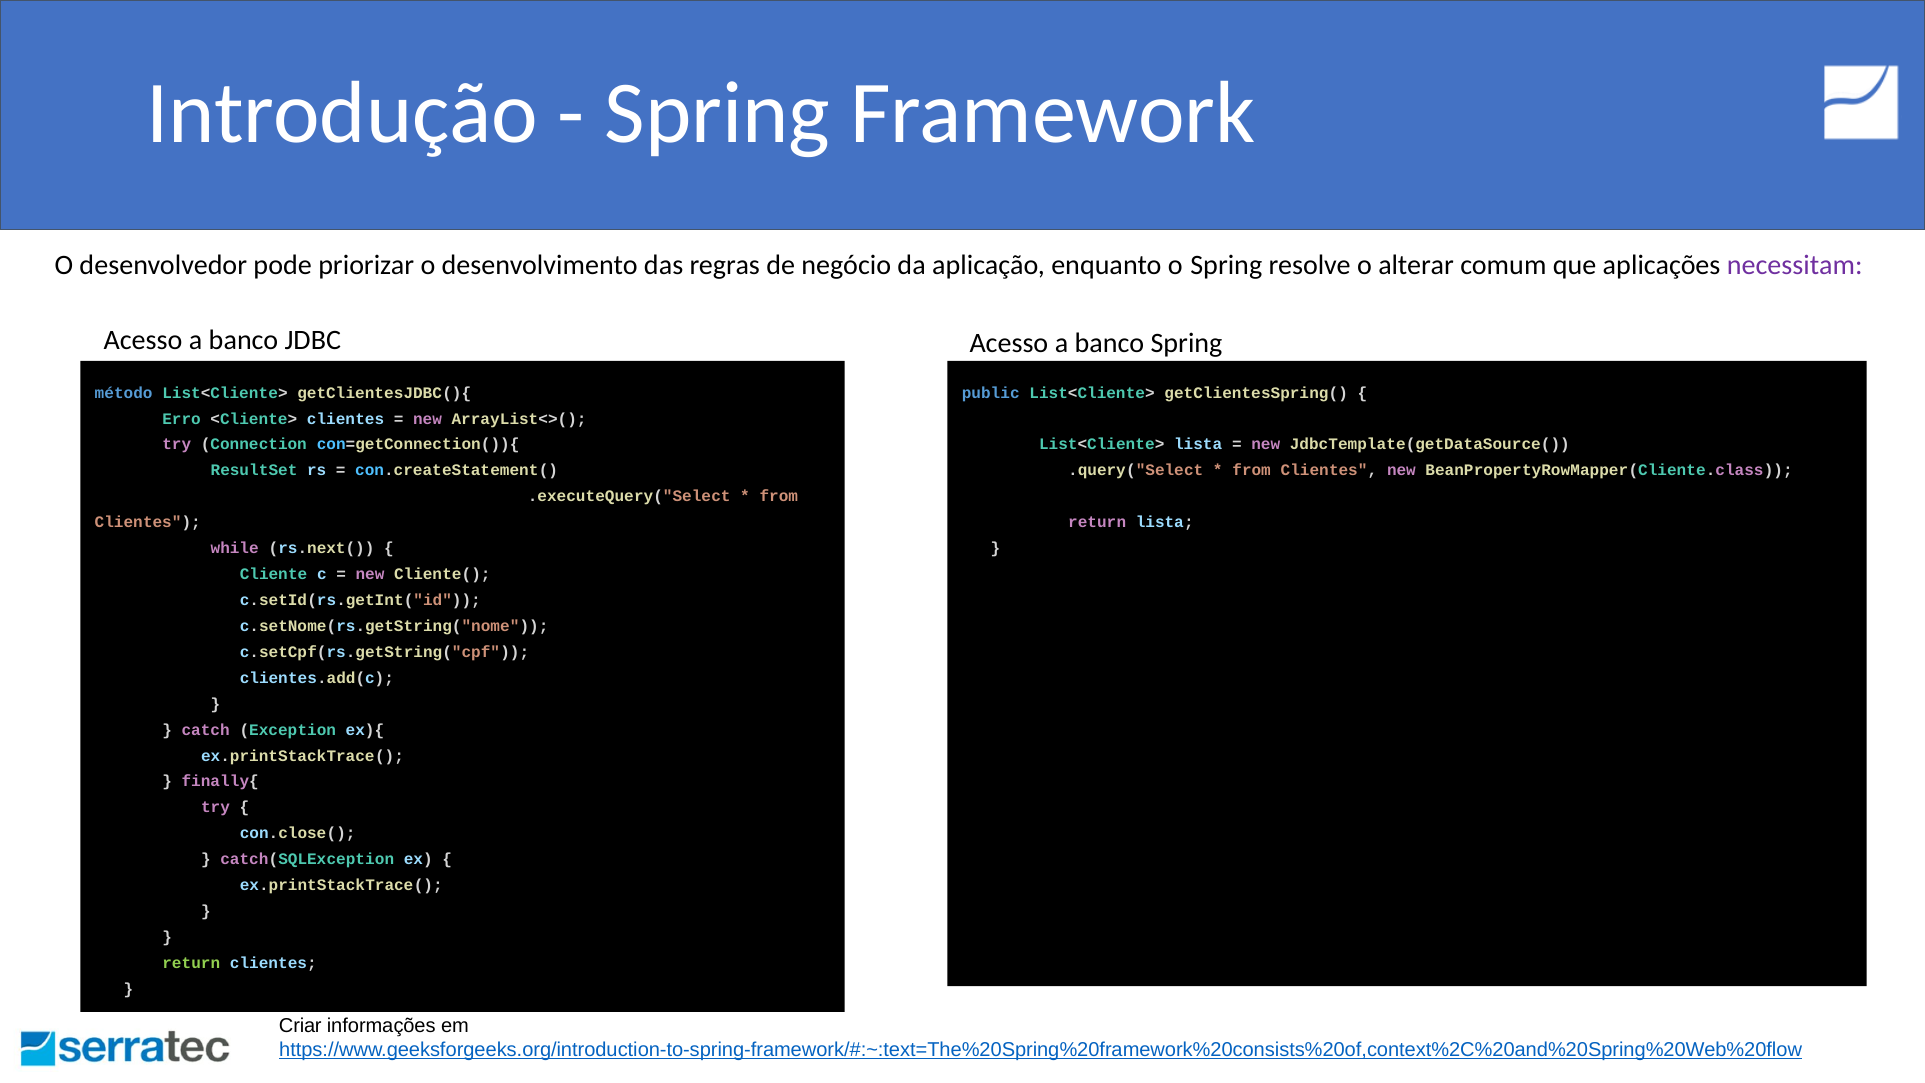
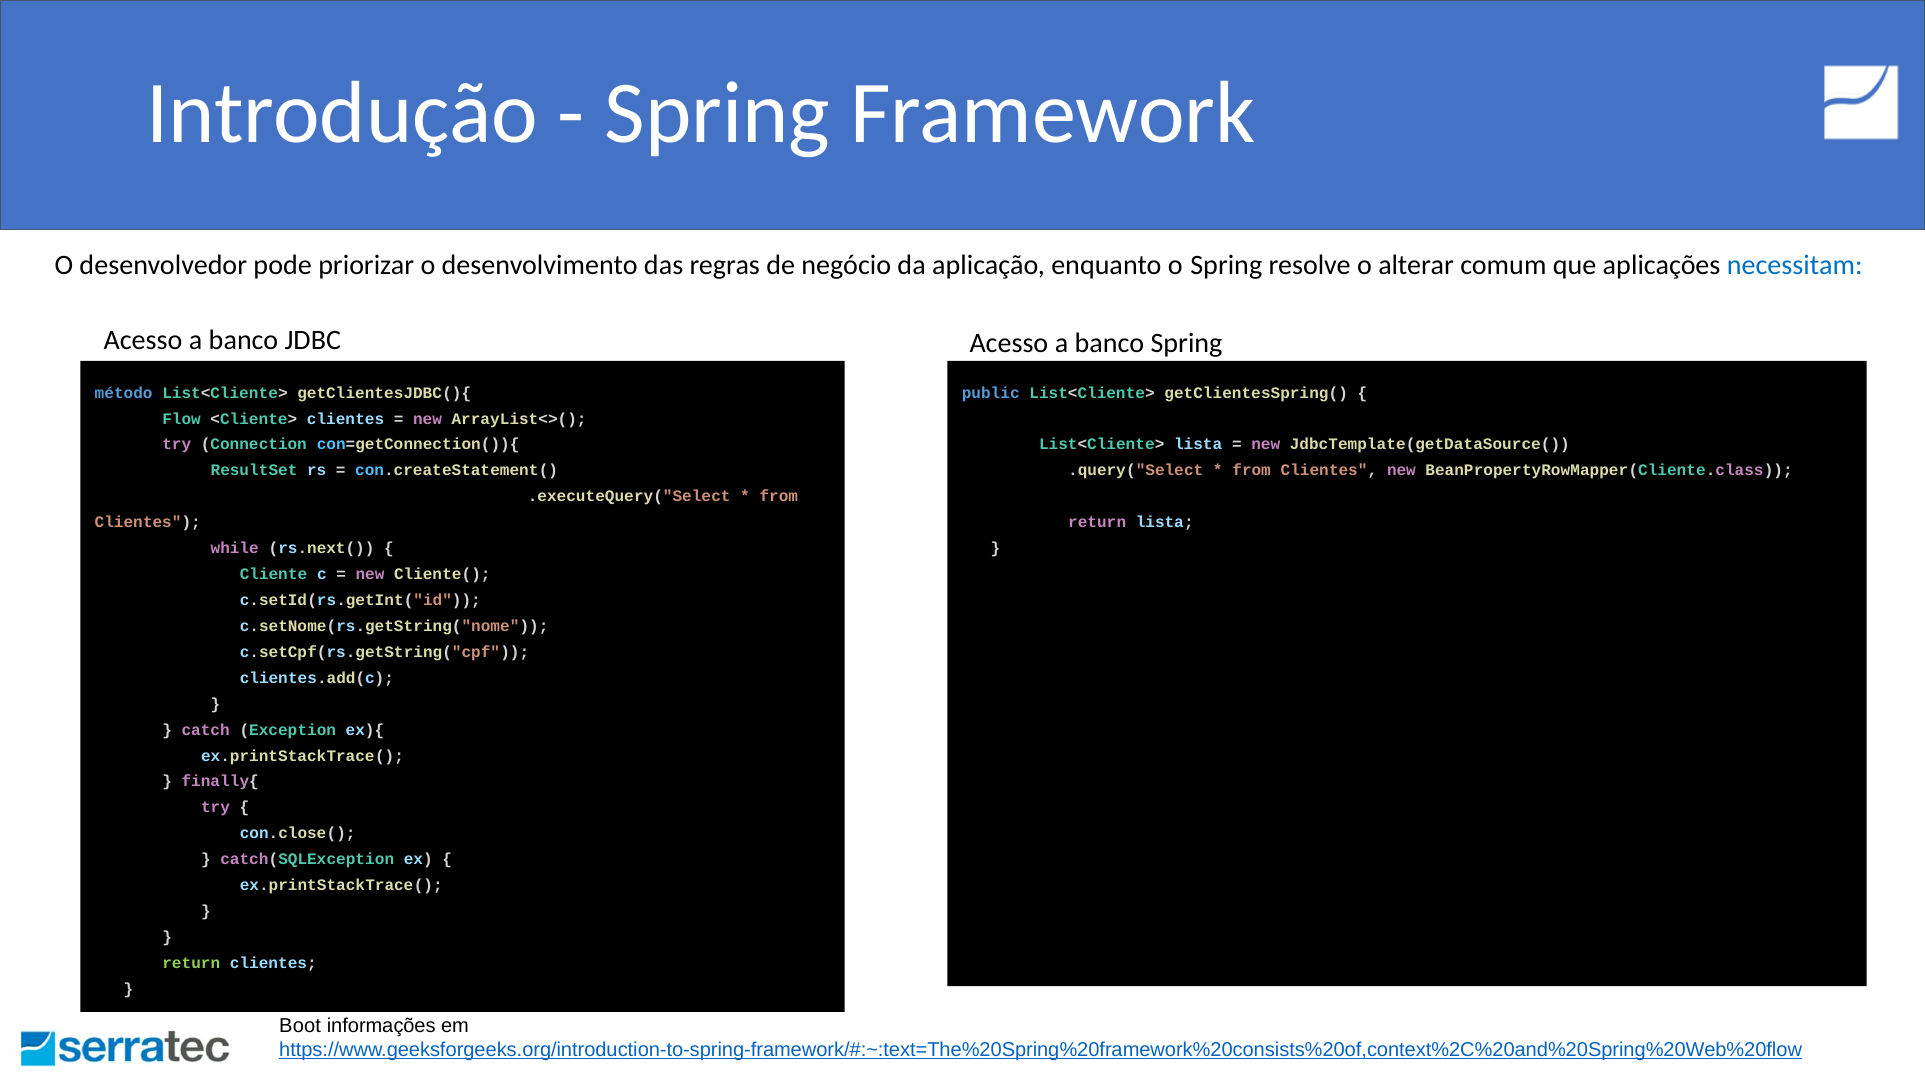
necessitam colour: purple -> blue
Erro: Erro -> Flow
Criar: Criar -> Boot
